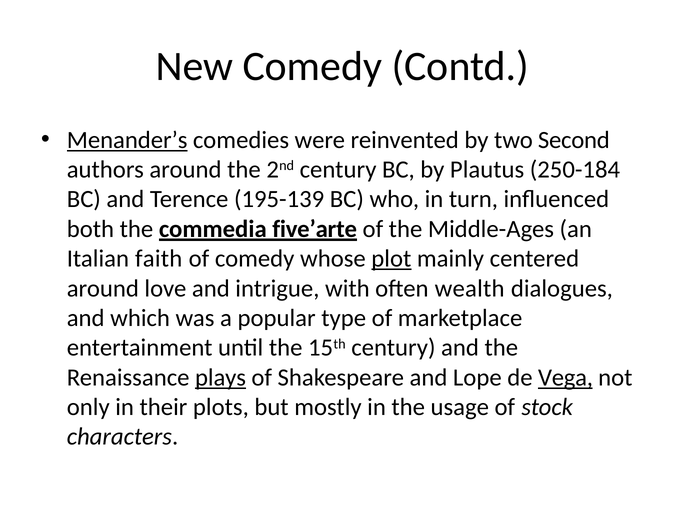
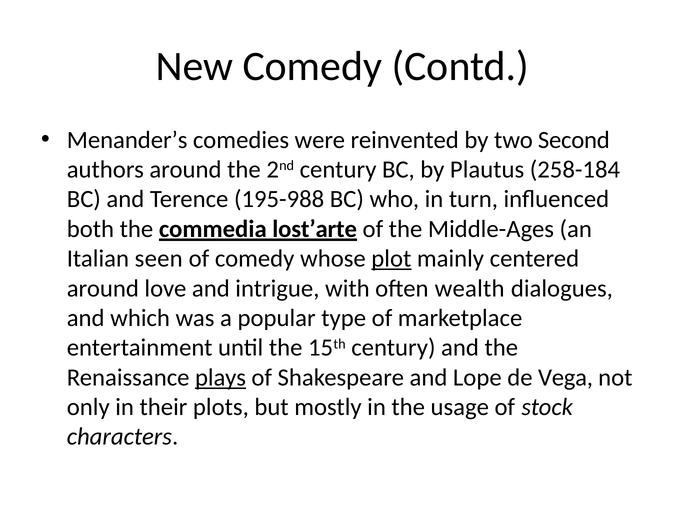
Menander’s underline: present -> none
250-184: 250-184 -> 258-184
195-139: 195-139 -> 195-988
five’arte: five’arte -> lost’arte
faith: faith -> seen
Vega underline: present -> none
